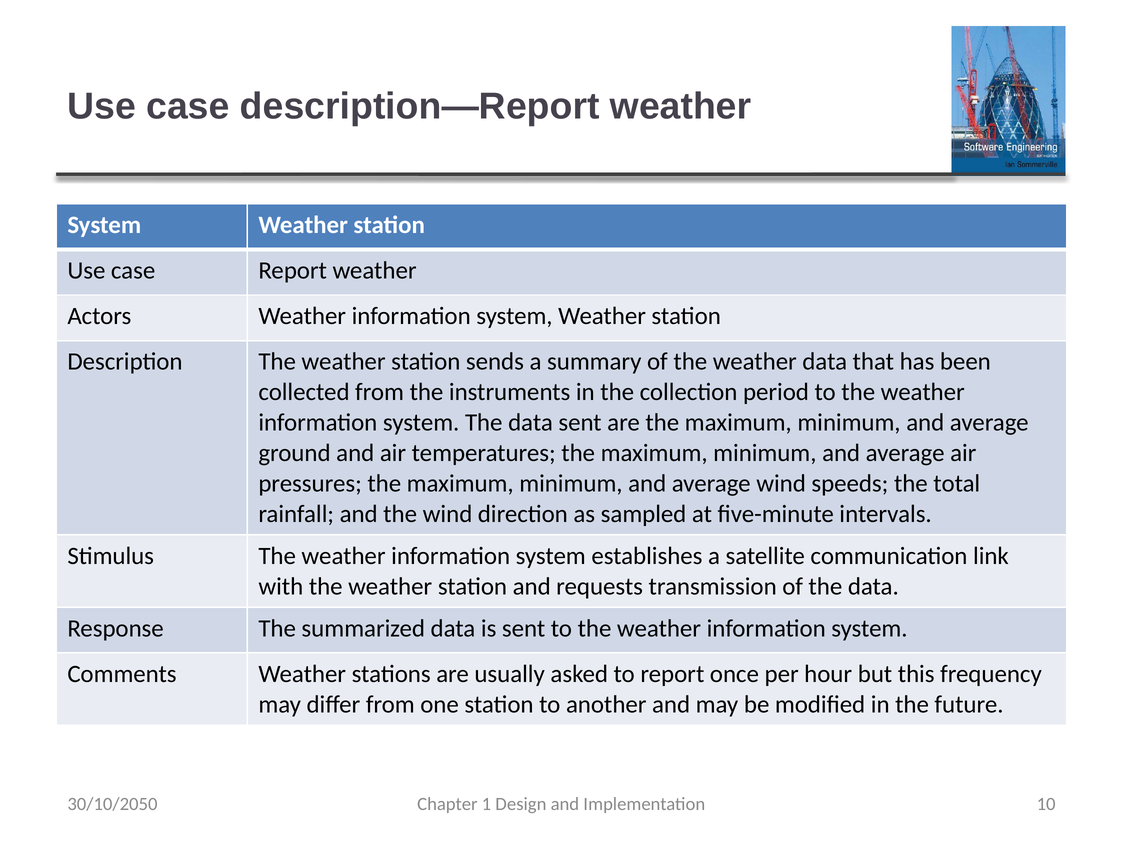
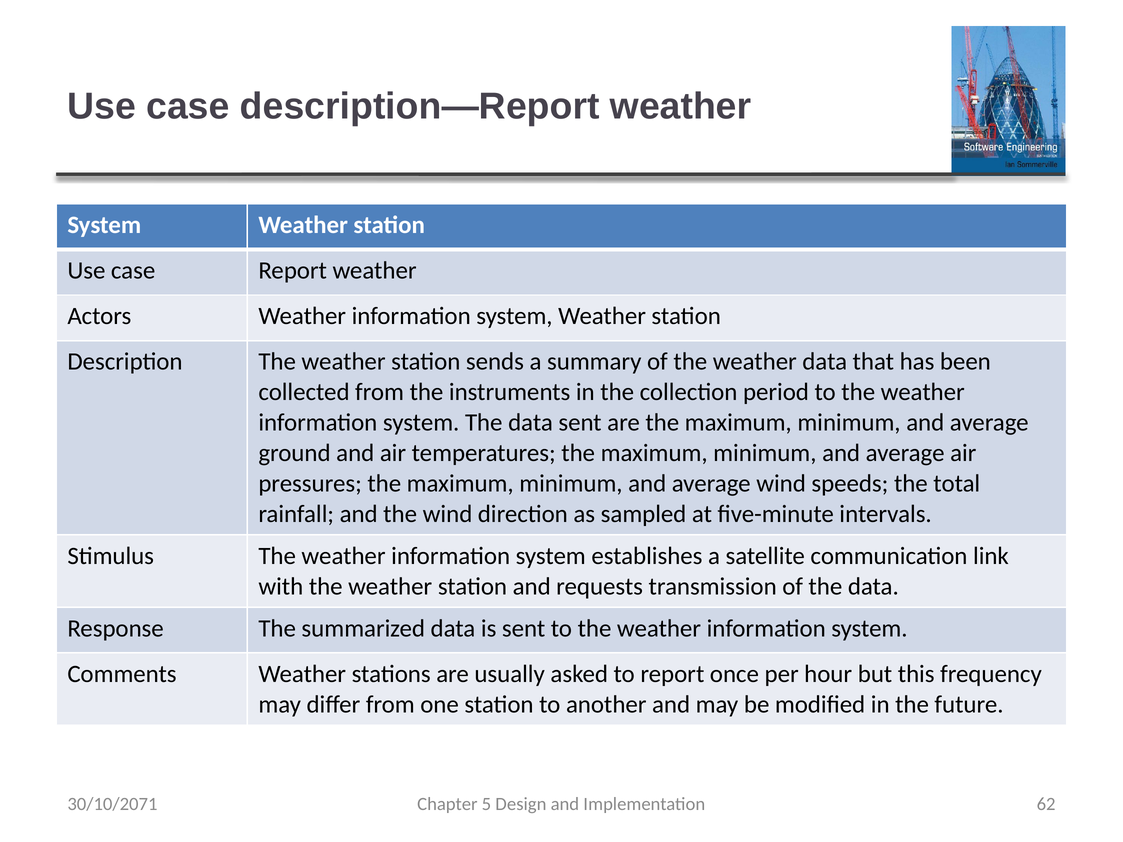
1: 1 -> 5
10: 10 -> 62
30/10/2050: 30/10/2050 -> 30/10/2071
